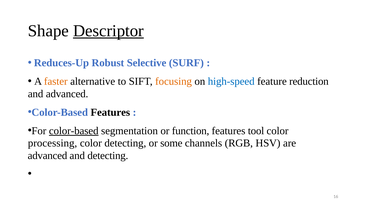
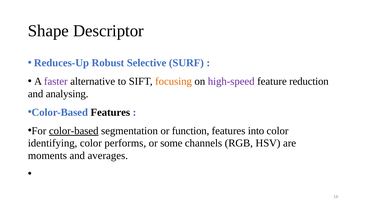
Descriptor underline: present -> none
faster colour: orange -> purple
high-speed colour: blue -> purple
and advanced: advanced -> analysing
tool: tool -> into
processing: processing -> identifying
color detecting: detecting -> performs
advanced at (47, 155): advanced -> moments
and detecting: detecting -> averages
